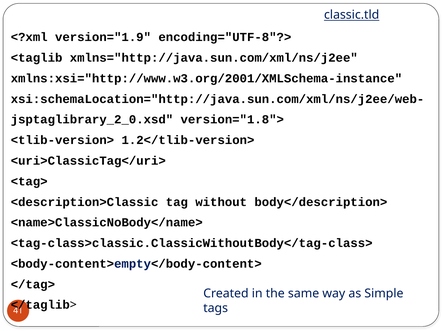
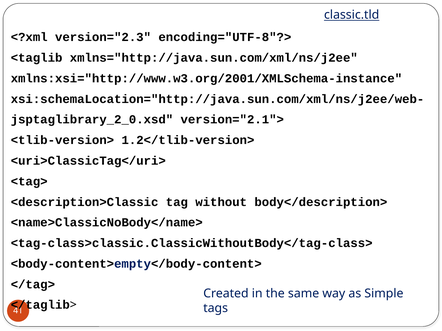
version="1.9: version="1.9 -> version="2.3
version="1.8">: version="1.8"> -> version="2.1">
